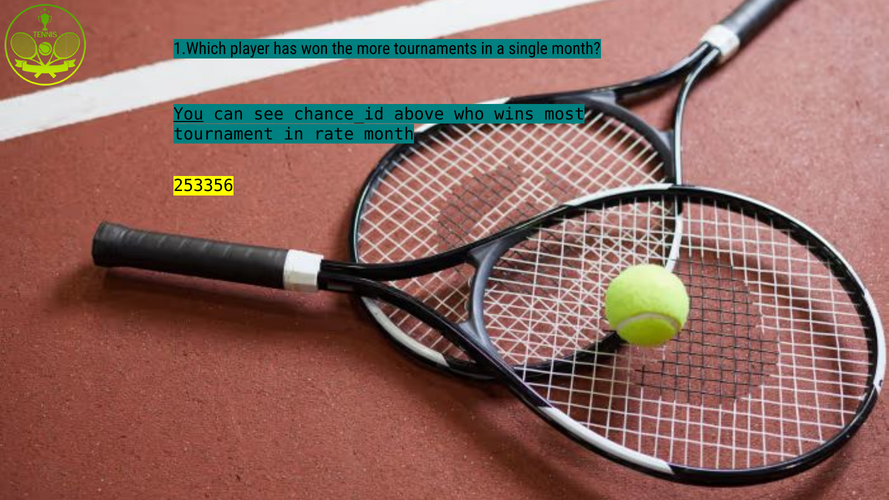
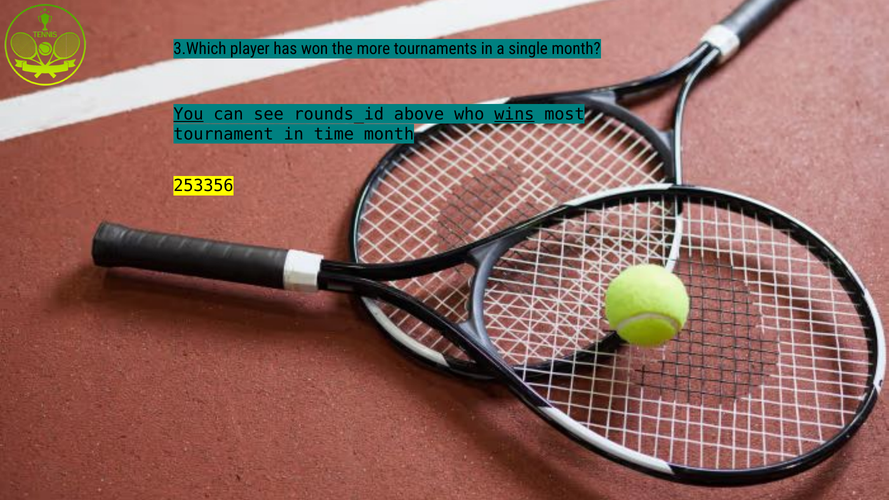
1.Which: 1.Which -> 3.Which
chance_id: chance_id -> rounds_id
wins underline: none -> present
rate: rate -> time
